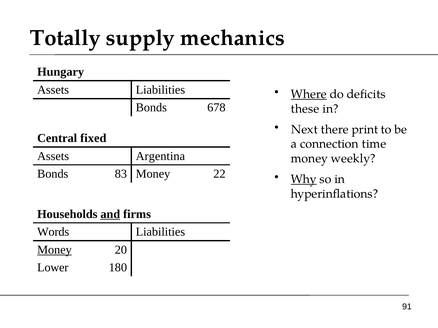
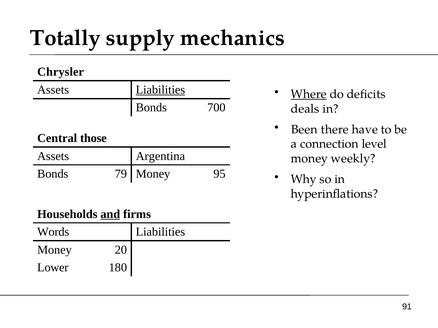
Hungary: Hungary -> Chrysler
Liabilities at (160, 90) underline: none -> present
678: 678 -> 700
these: these -> deals
Next: Next -> Been
print: print -> have
fixed: fixed -> those
time: time -> level
83: 83 -> 79
22: 22 -> 95
Why underline: present -> none
Money at (54, 250) underline: present -> none
